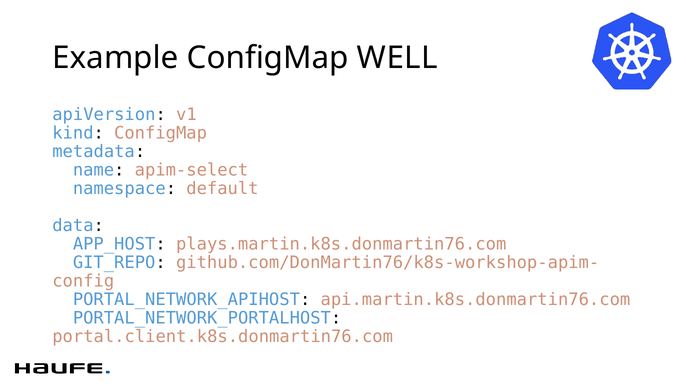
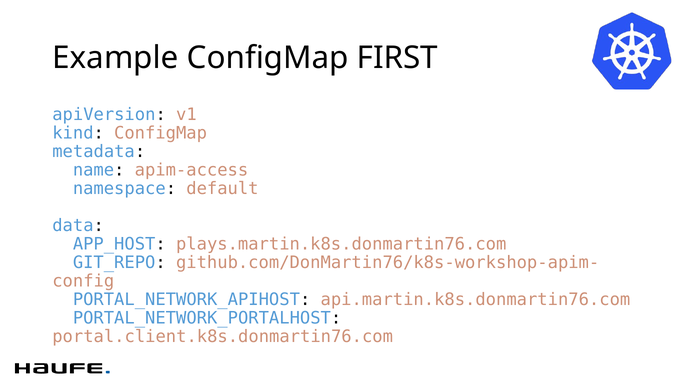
WELL: WELL -> FIRST
apim-select: apim-select -> apim-access
